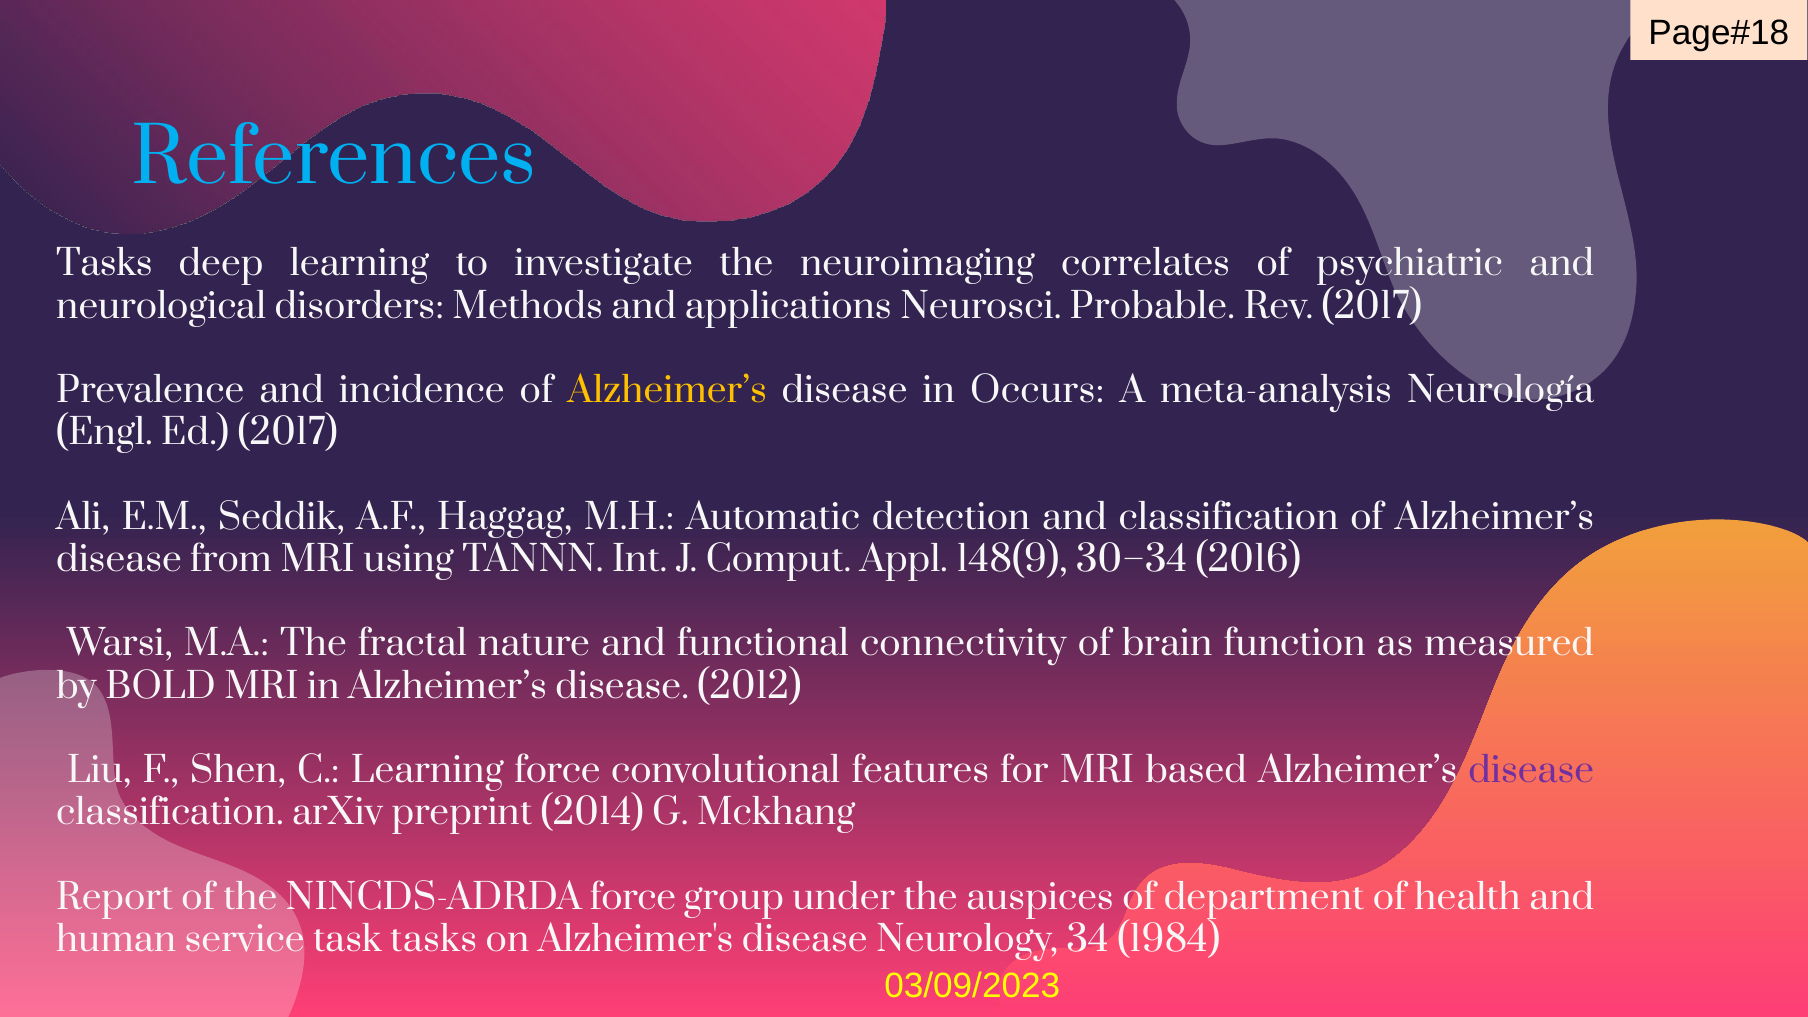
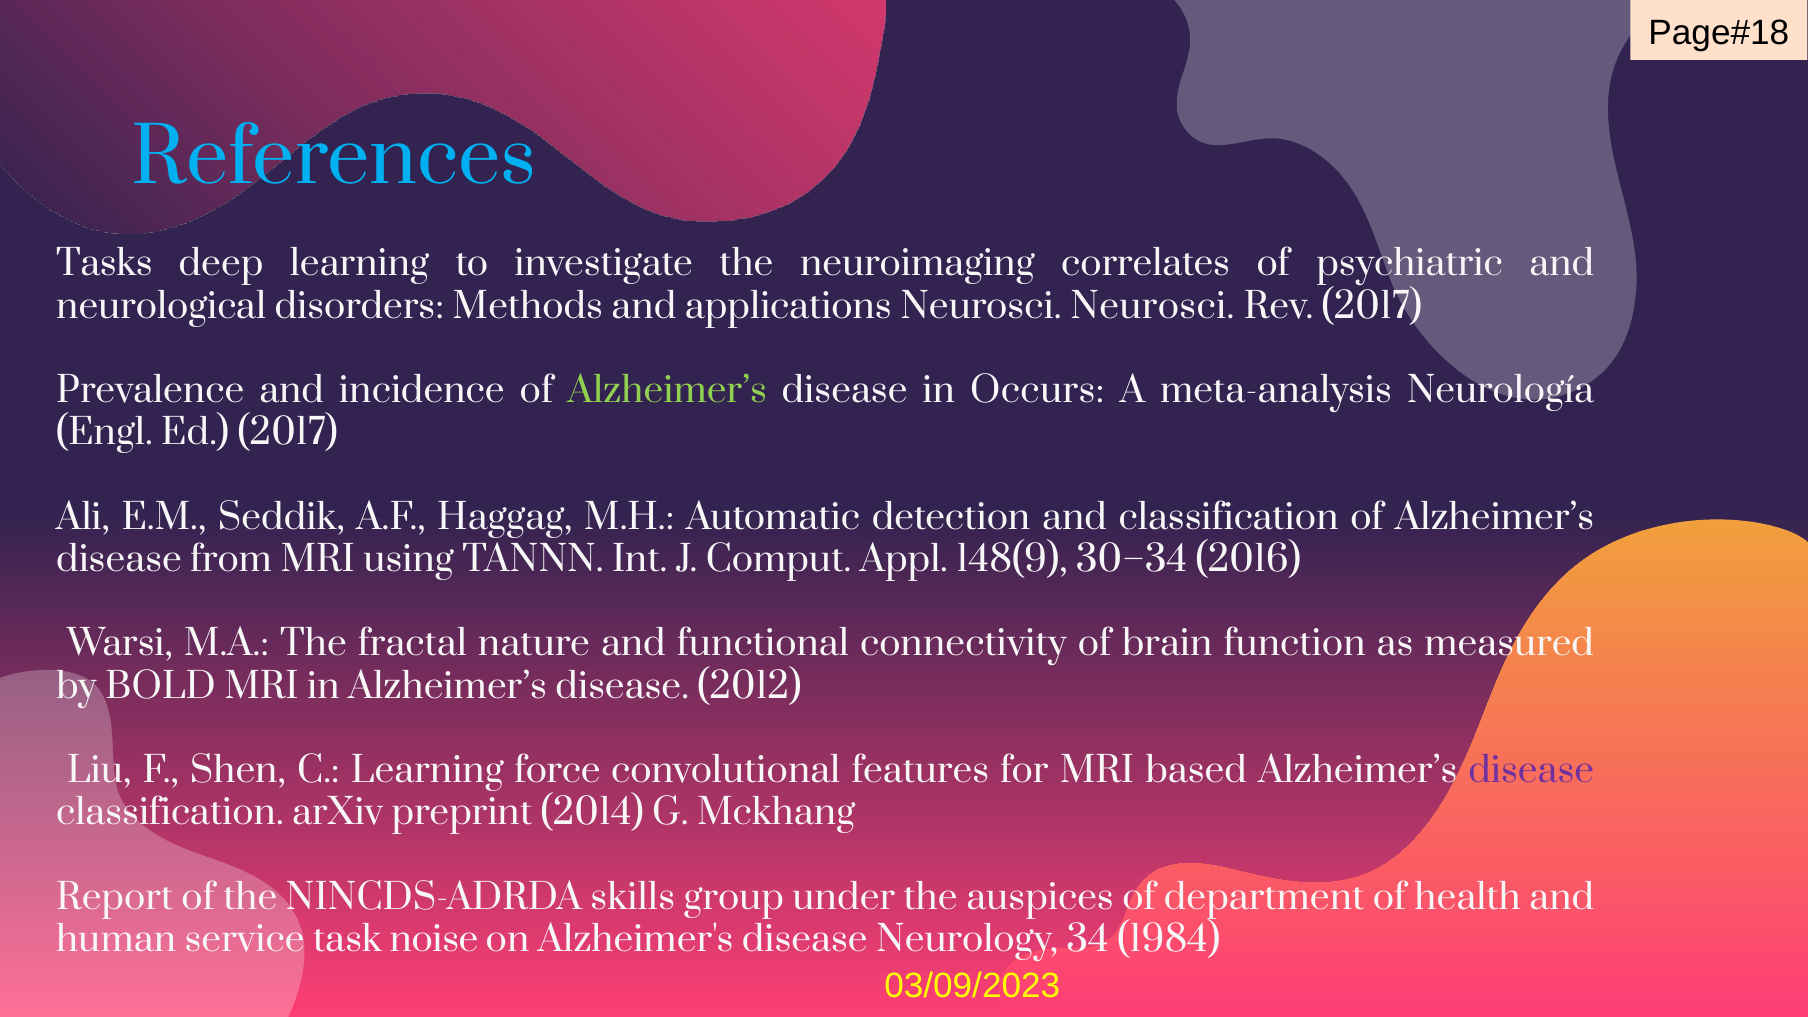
Neurosci Probable: Probable -> Neurosci
Alzheimer’s at (667, 391) colour: yellow -> light green
NINCDS-ADRDA force: force -> skills
task tasks: tasks -> noise
